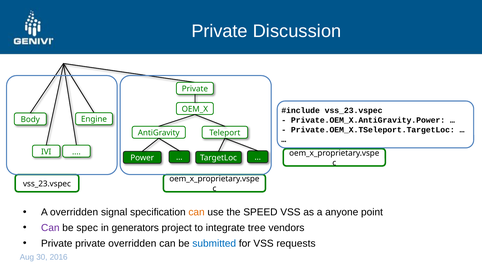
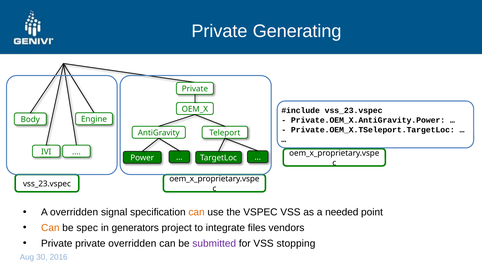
Discussion: Discussion -> Generating
SPEED: SPEED -> VSPEC
anyone: anyone -> needed
Can at (50, 228) colour: purple -> orange
tree: tree -> files
submitted colour: blue -> purple
requests: requests -> stopping
